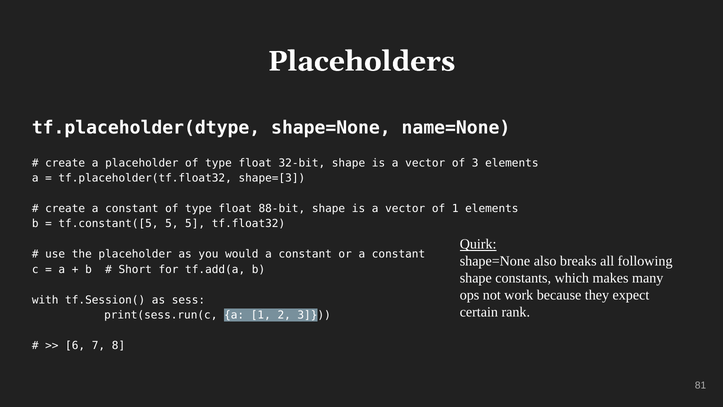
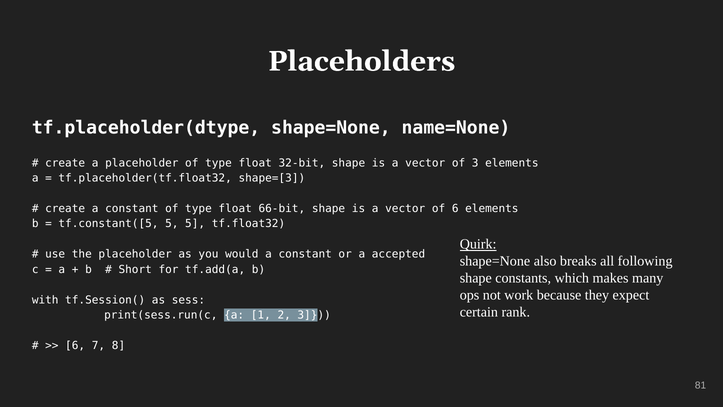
88-bit: 88-bit -> 66-bit
of 1: 1 -> 6
or a constant: constant -> accepted
